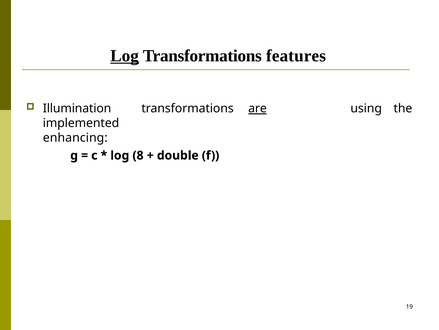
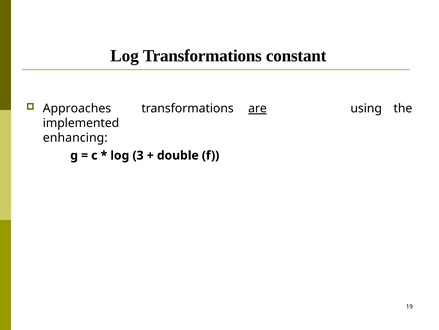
Log at (125, 56) underline: present -> none
features: features -> constant
Illumination: Illumination -> Approaches
8: 8 -> 3
